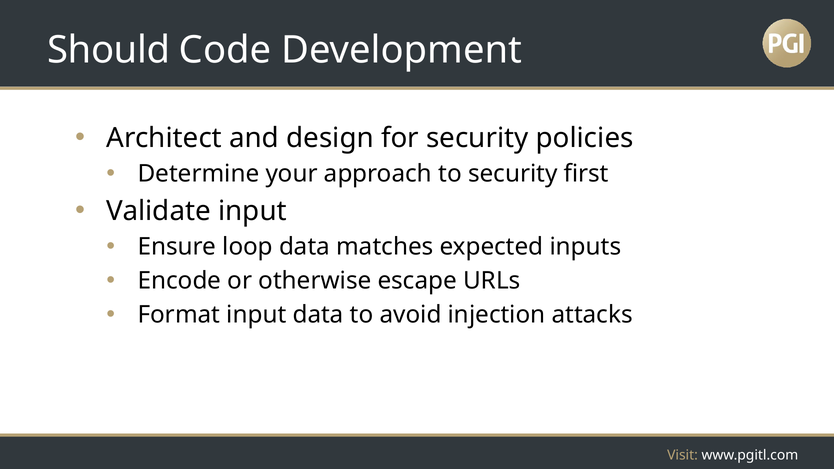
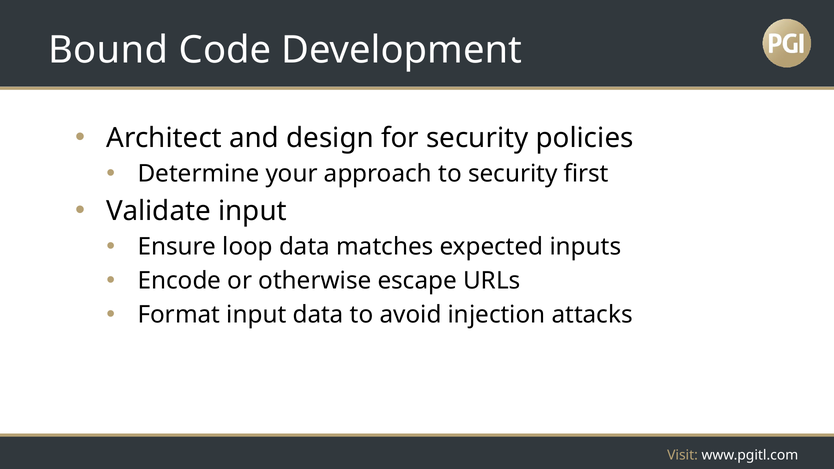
Should: Should -> Bound
